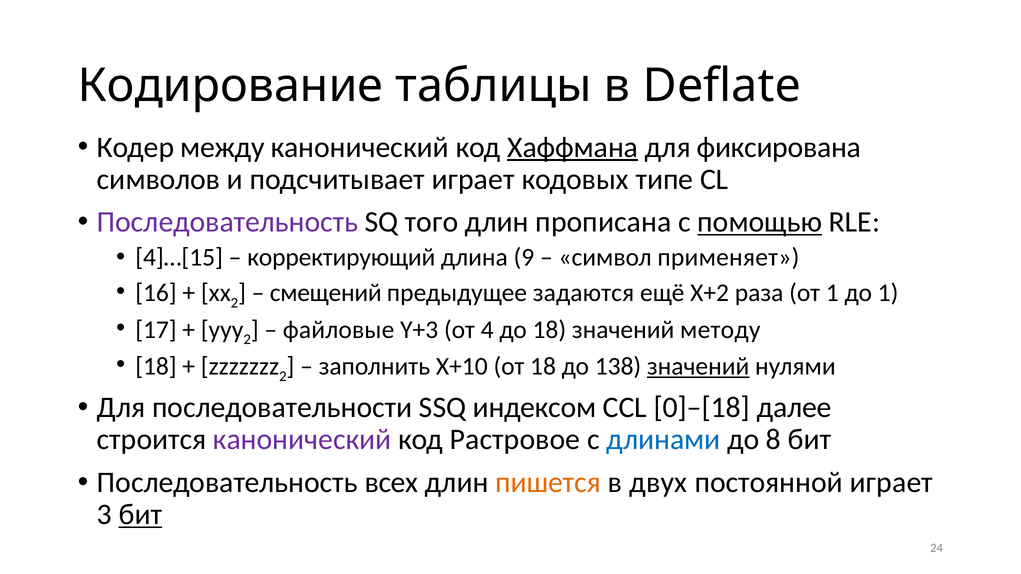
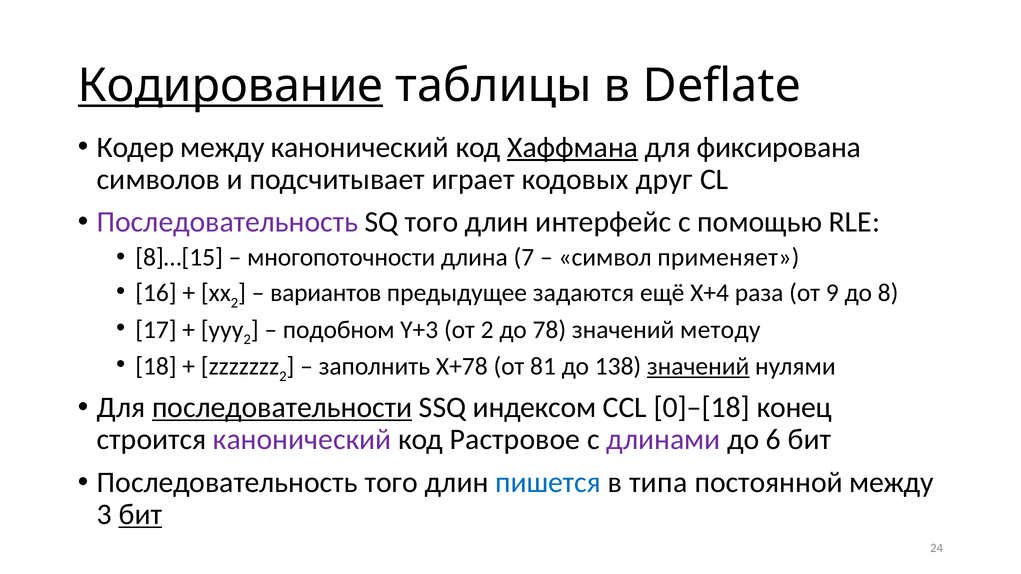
Кодирование underline: none -> present
типе: типе -> друг
прописана: прописана -> интерфейс
помощью underline: present -> none
4]…[15: 4]…[15 -> 8]…[15
корректирующий: корректирующий -> многопоточности
9: 9 -> 7
смещений: смещений -> вариантов
X+2: X+2 -> X+4
от 1: 1 -> 9
до 1: 1 -> 8
файловые: файловые -> подобном
от 4: 4 -> 2
до 18: 18 -> 78
X+10: X+10 -> X+78
от 18: 18 -> 81
последовательности underline: none -> present
далее: далее -> конец
длинами colour: blue -> purple
8: 8 -> 6
Последовательность всех: всех -> того
пишется colour: orange -> blue
двух: двух -> типа
постоянной играет: играет -> между
